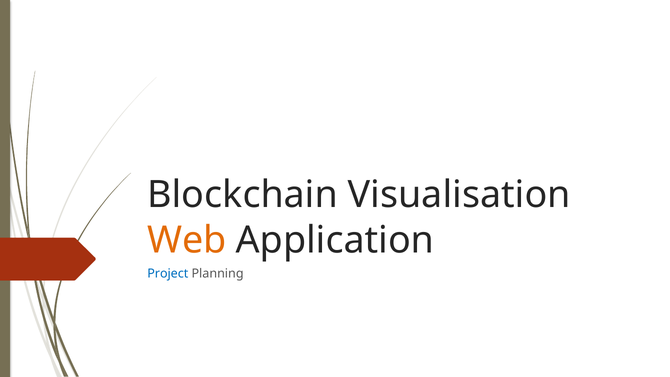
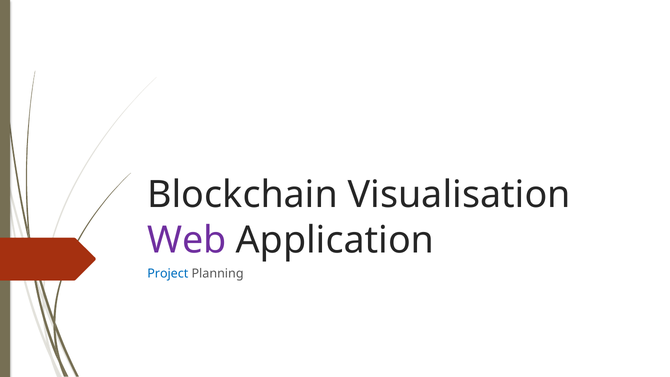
Web colour: orange -> purple
